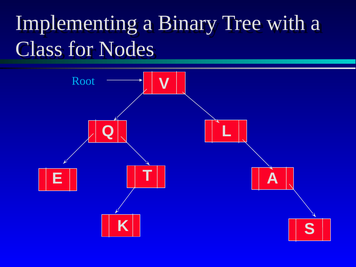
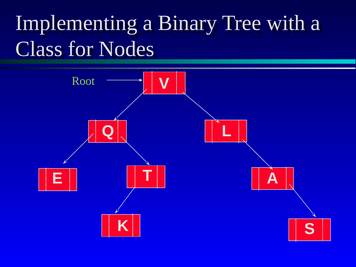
Root colour: light blue -> light green
